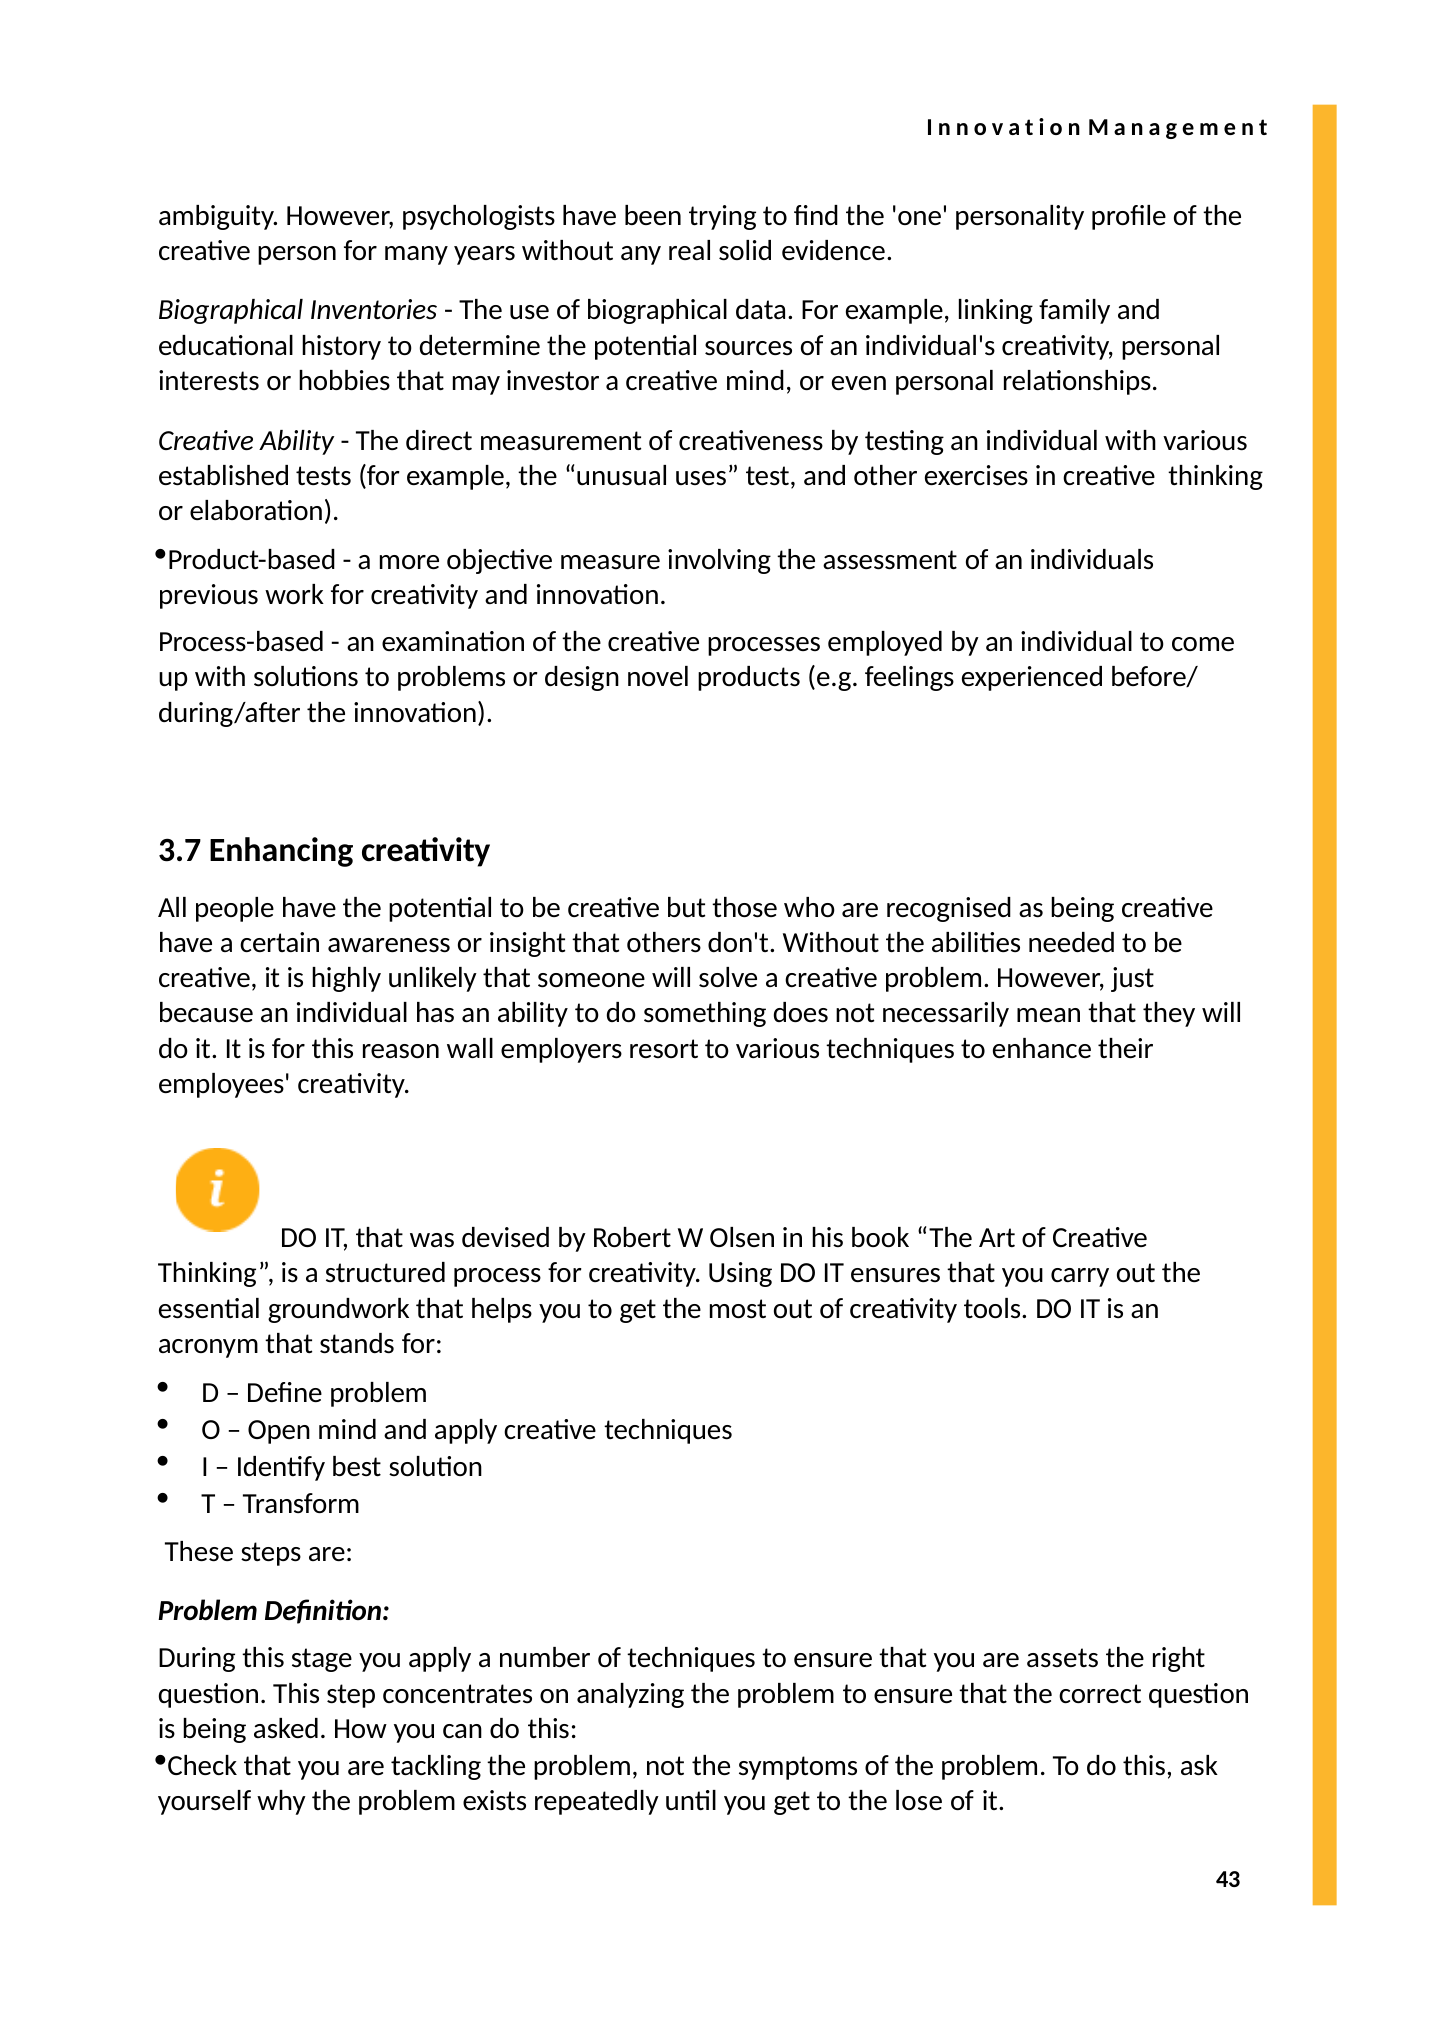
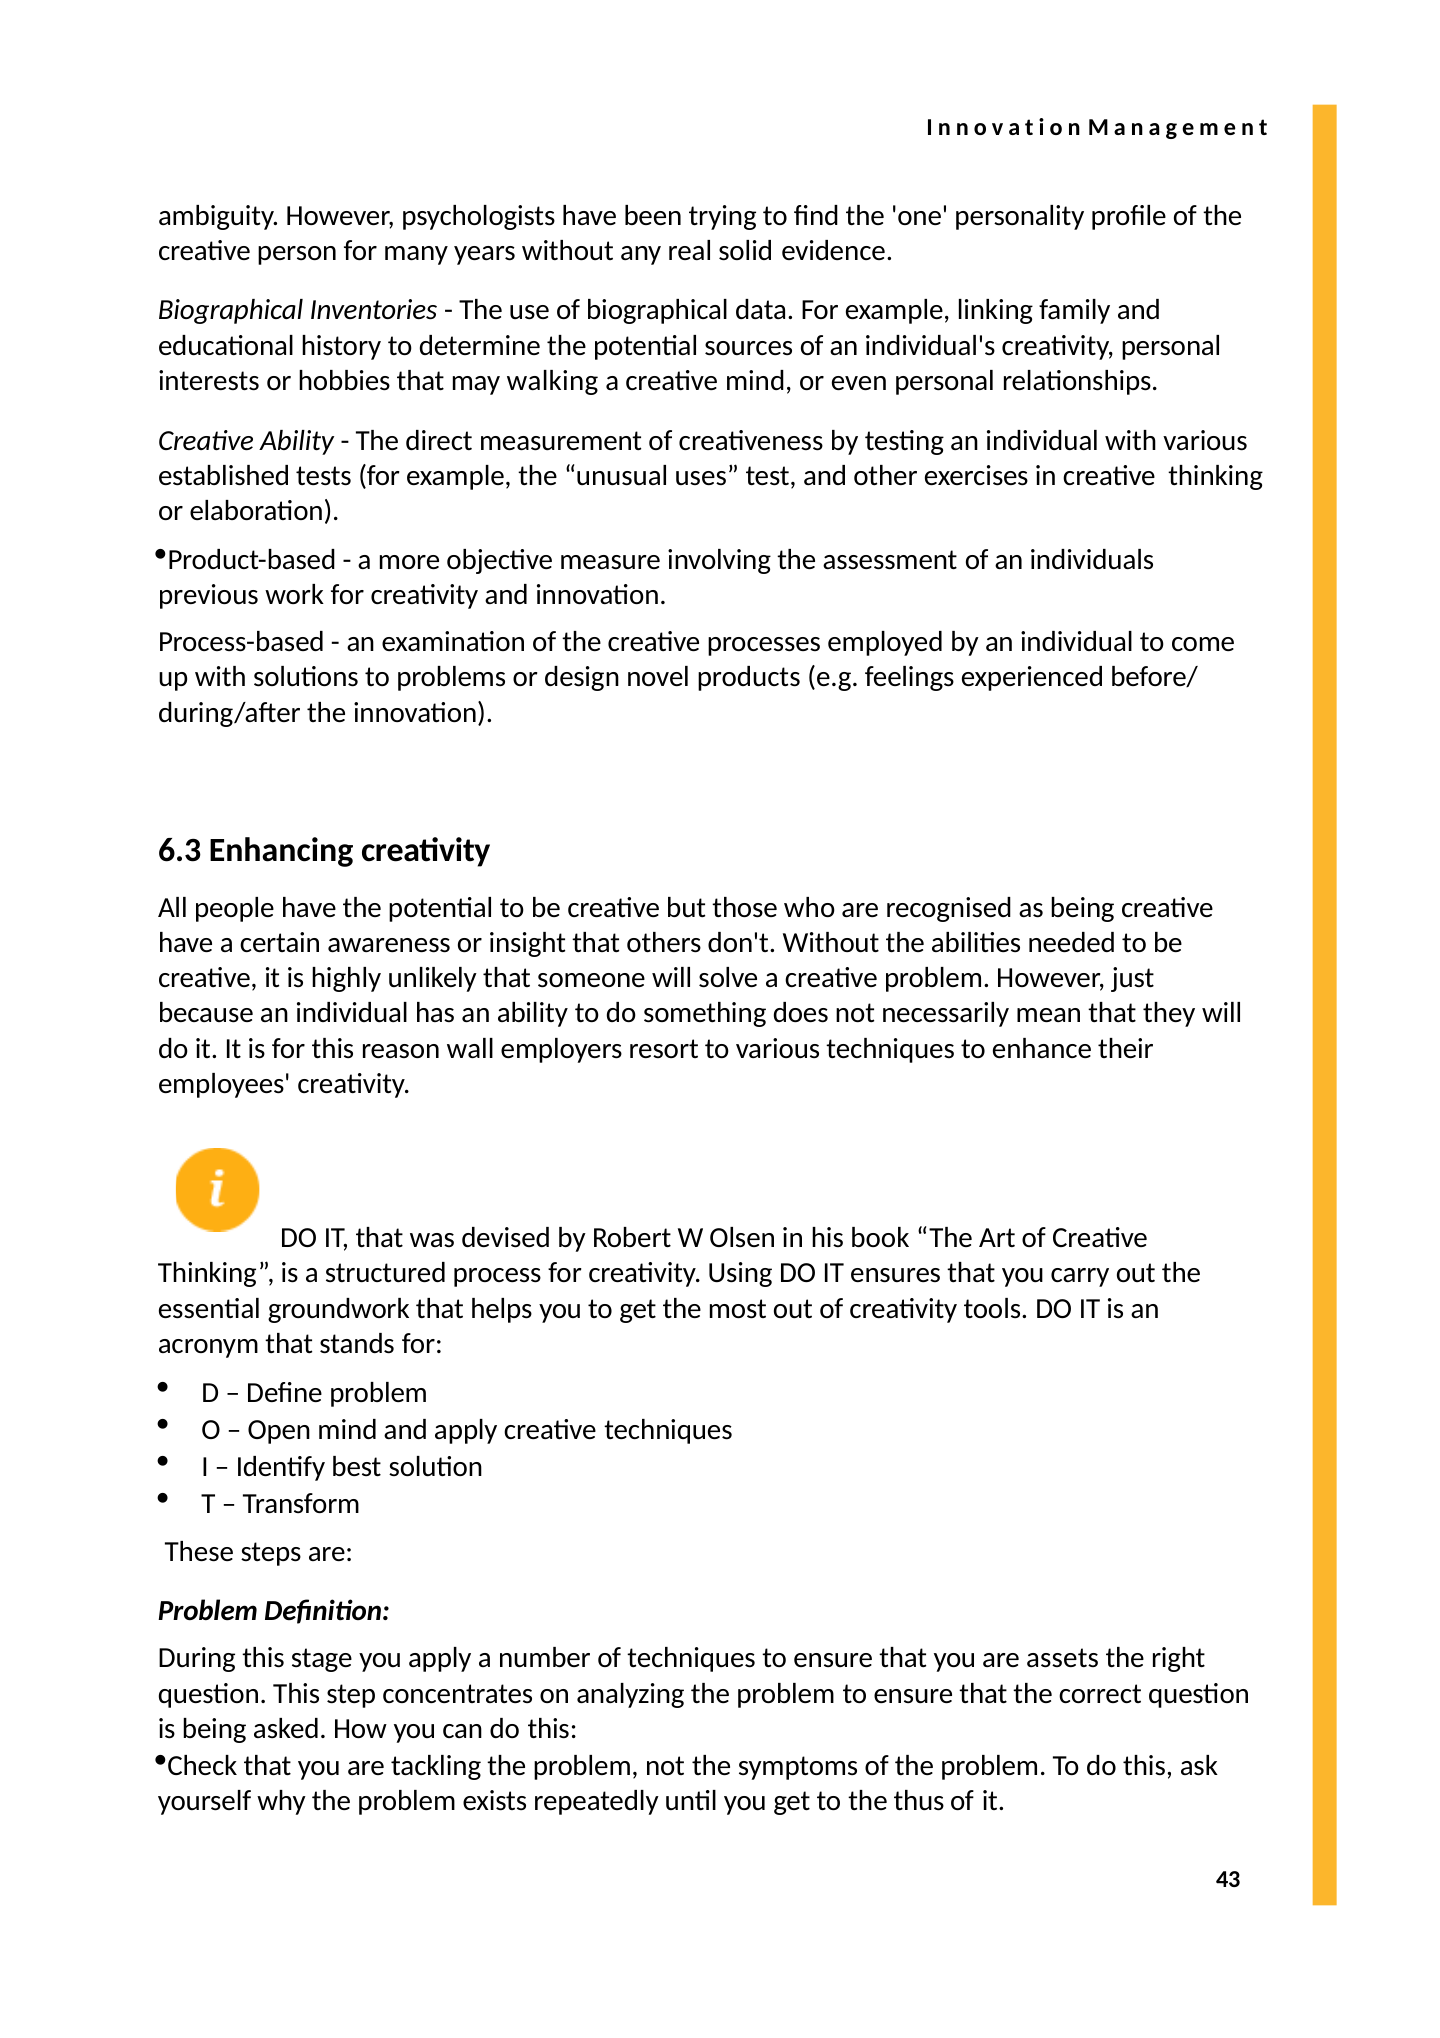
investor: investor -> walking
3.7: 3.7 -> 6.3
lose: lose -> thus
